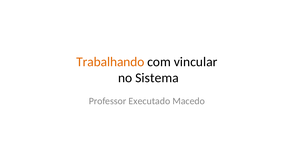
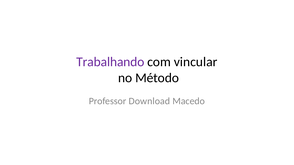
Trabalhando colour: orange -> purple
Sistema: Sistema -> Método
Executado: Executado -> Download
